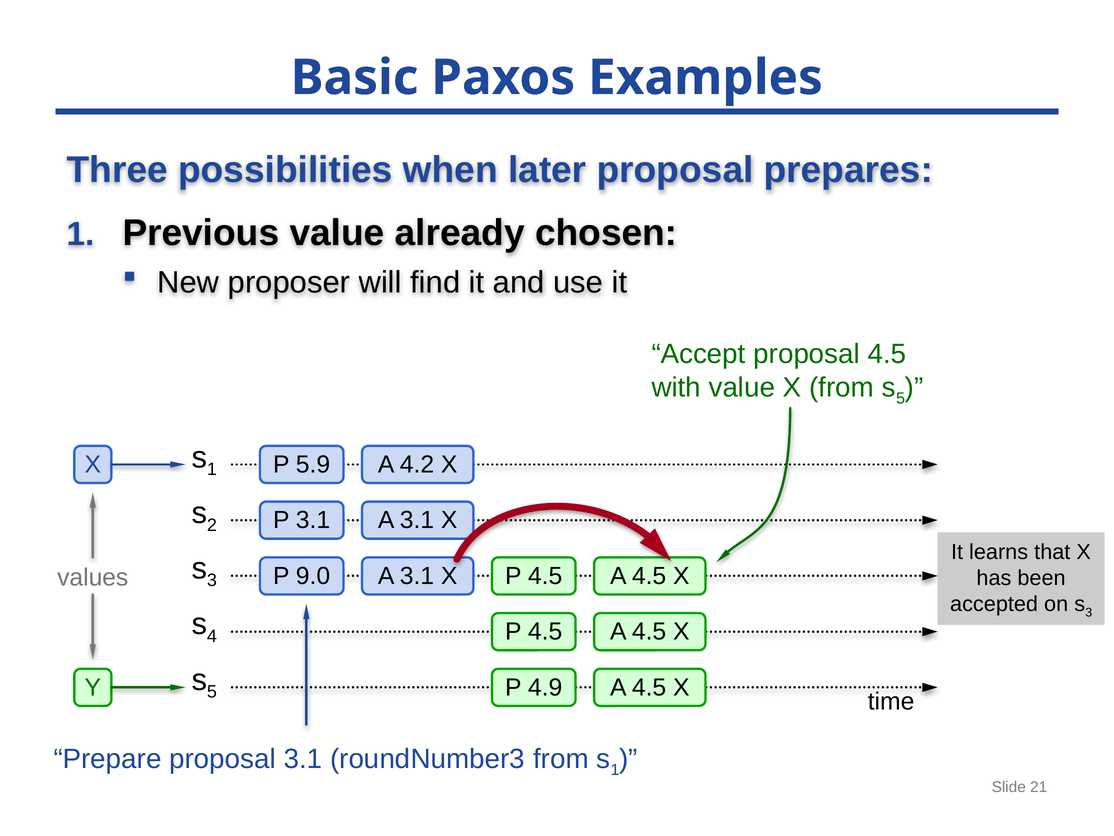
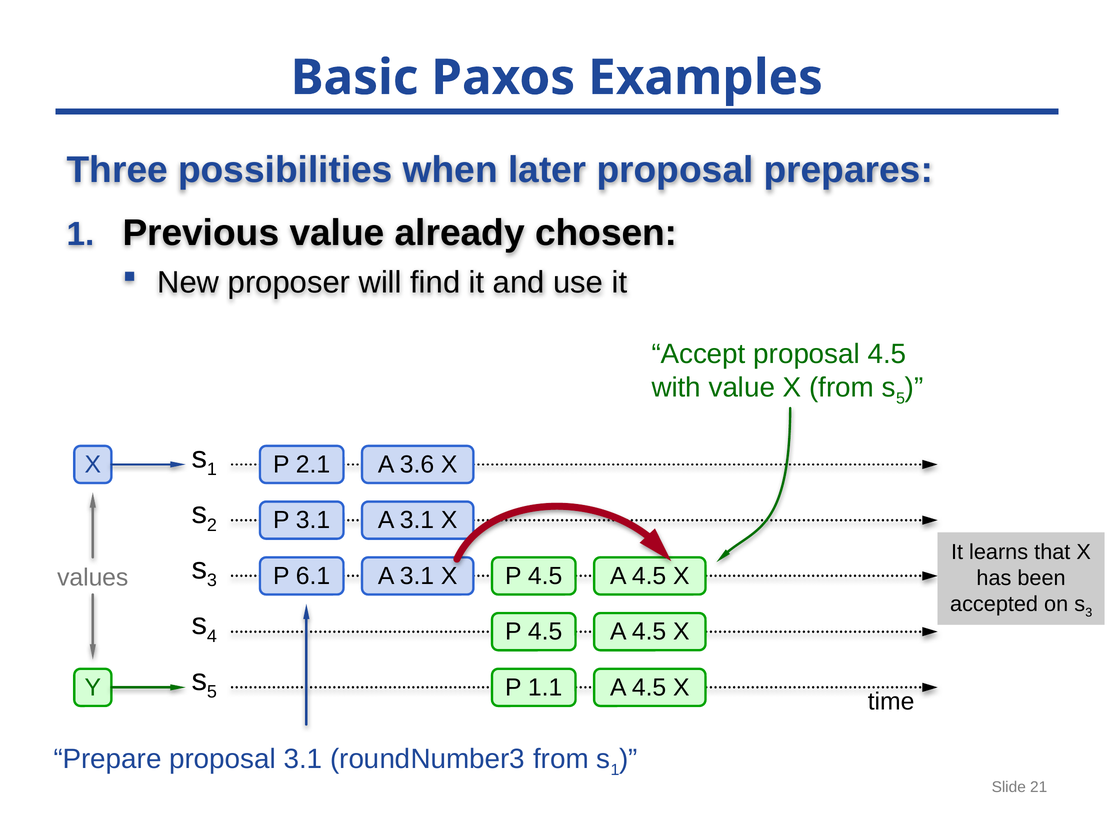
5.9: 5.9 -> 2.1
4.2: 4.2 -> 3.6
9.0: 9.0 -> 6.1
4.9: 4.9 -> 1.1
